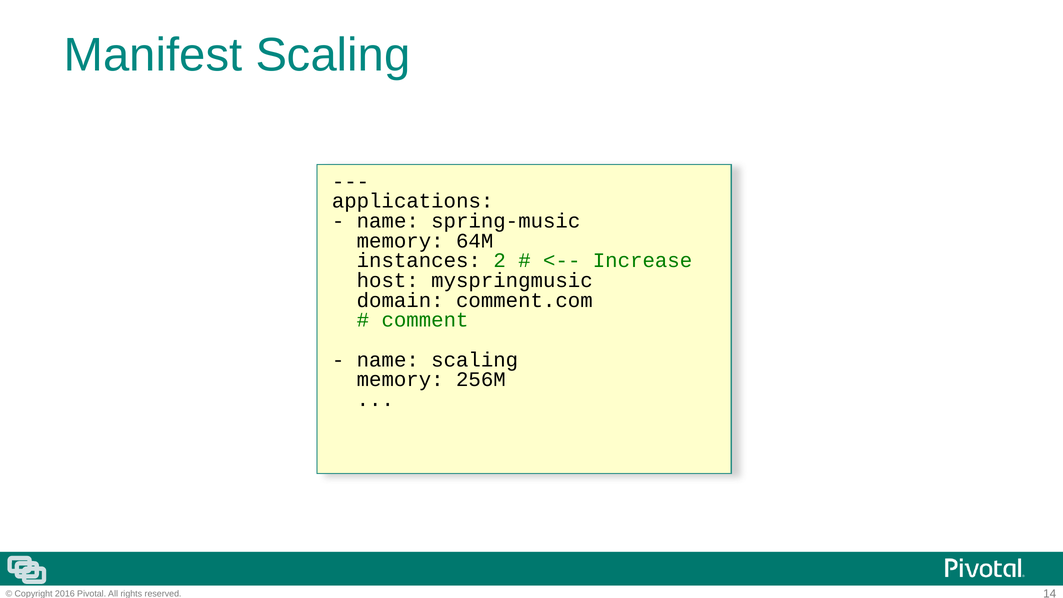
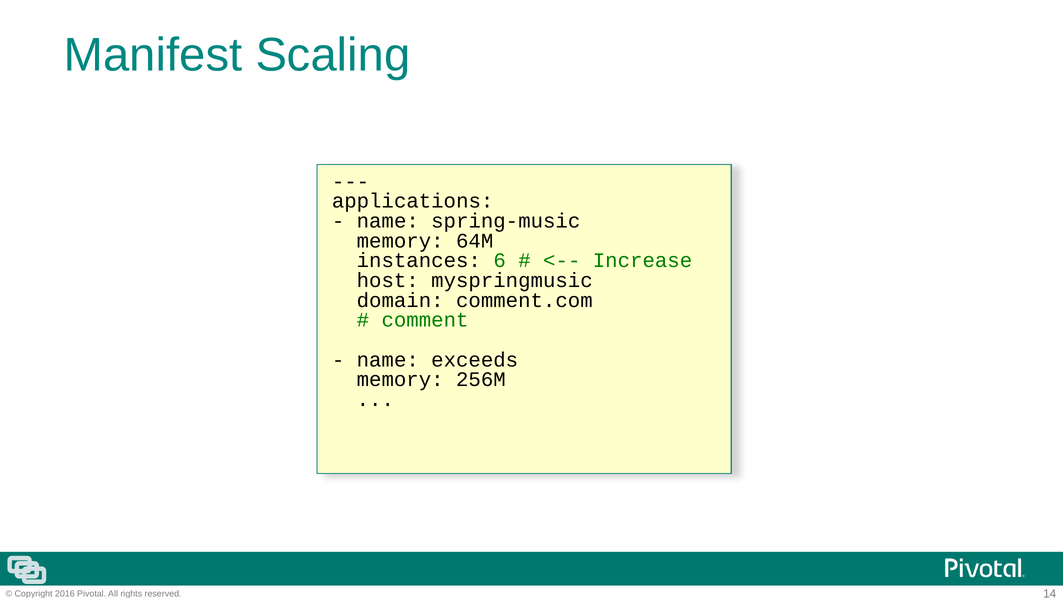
2: 2 -> 6
name scaling: scaling -> exceeds
